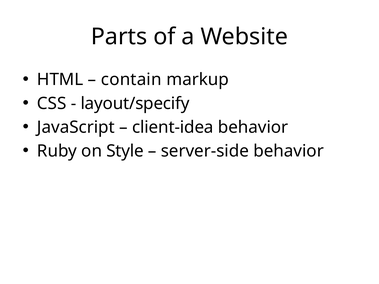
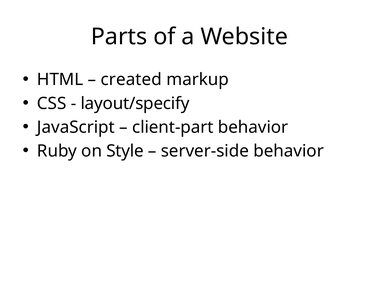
contain: contain -> created
client-idea: client-idea -> client-part
